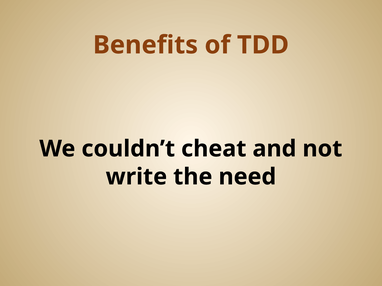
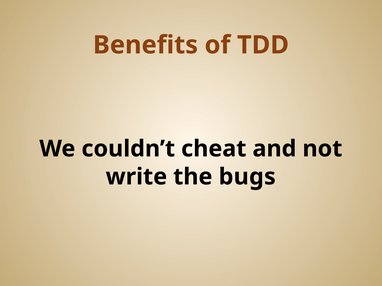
need: need -> bugs
